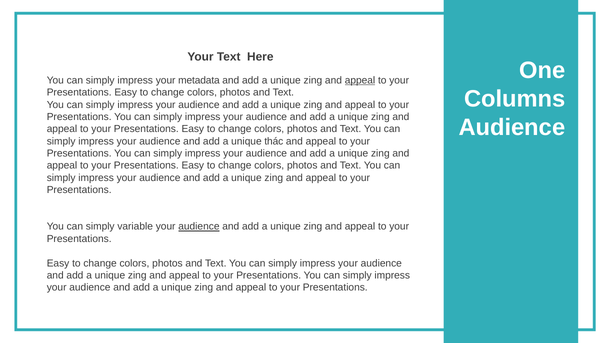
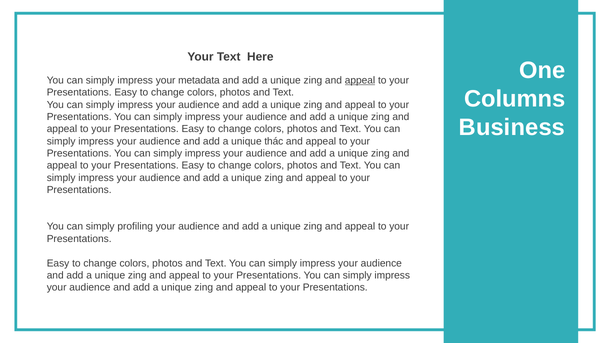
Audience at (512, 127): Audience -> Business
variable: variable -> profiling
audience at (199, 227) underline: present -> none
